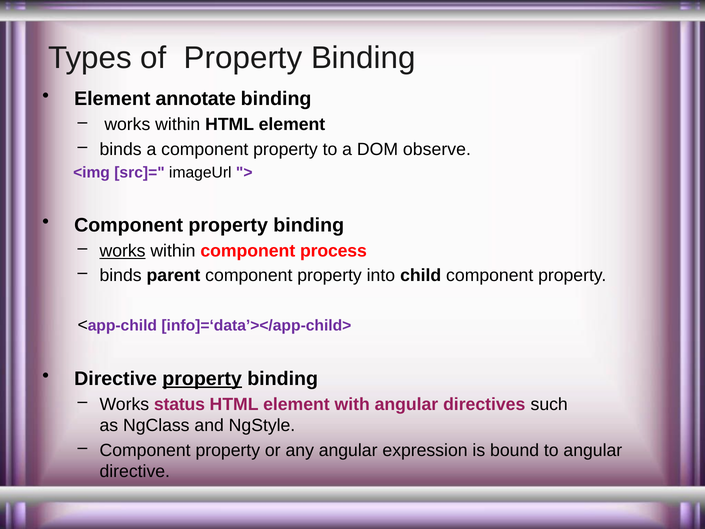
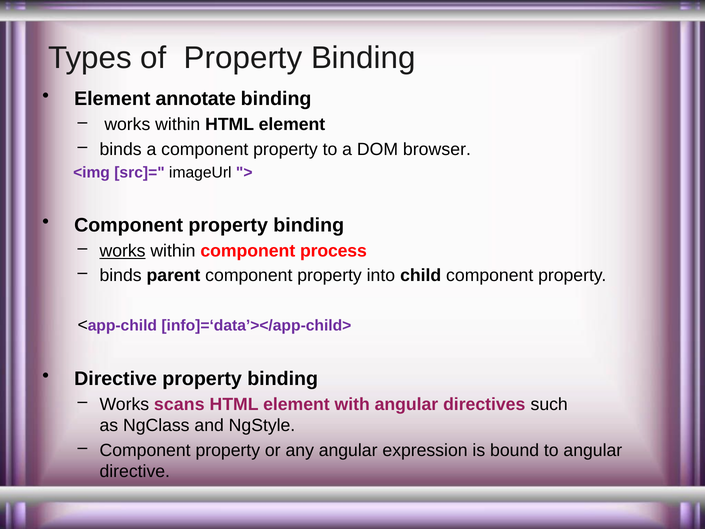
observe: observe -> browser
property at (202, 379) underline: present -> none
status: status -> scans
